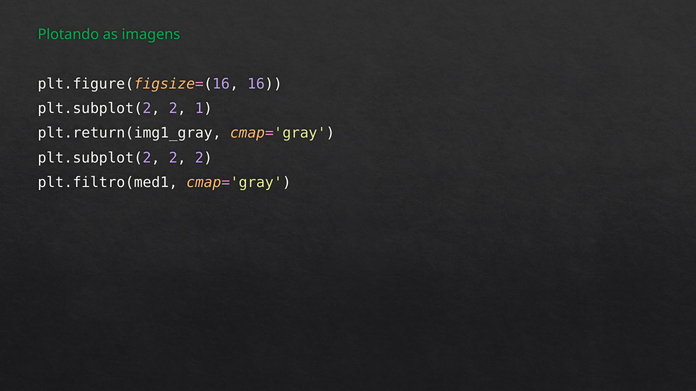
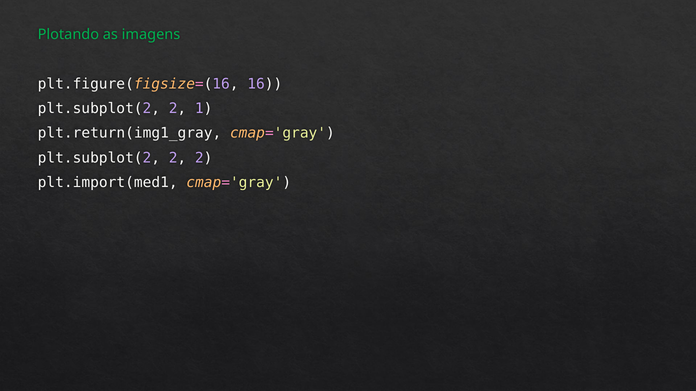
plt.filtro(med1: plt.filtro(med1 -> plt.import(med1
